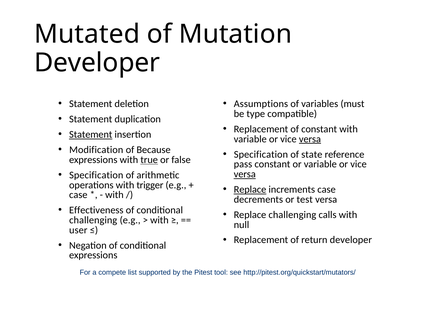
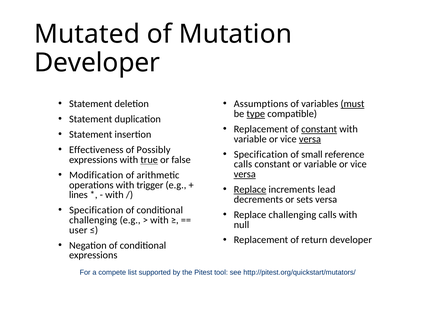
must underline: none -> present
type underline: none -> present
constant at (319, 129) underline: none -> present
Statement at (91, 135) underline: present -> none
Modification: Modification -> Effectiveness
Because: Because -> Possibly
state: state -> small
pass at (243, 164): pass -> calls
Specification at (96, 175): Specification -> Modification
increments case: case -> lead
case at (78, 195): case -> lines
test: test -> sets
Effectiveness at (96, 210): Effectiveness -> Specification
